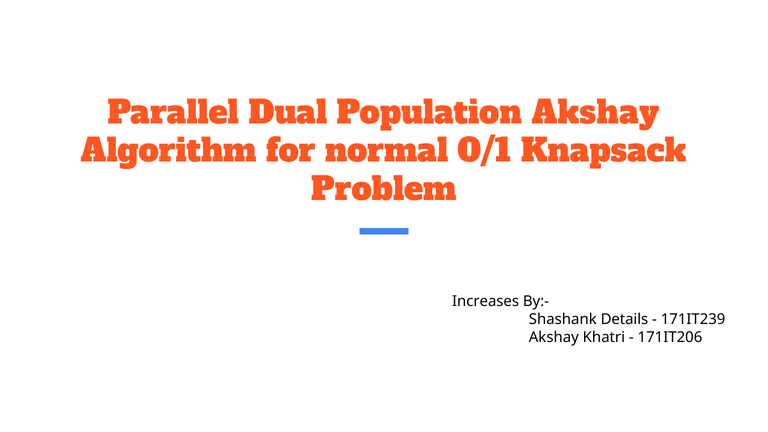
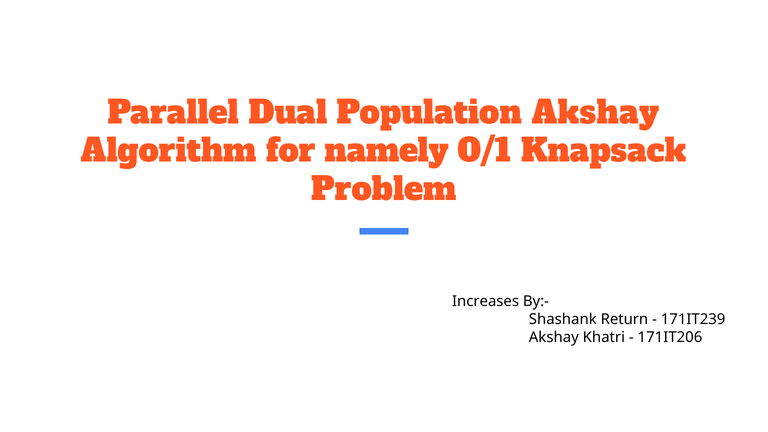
normal: normal -> namely
Details: Details -> Return
